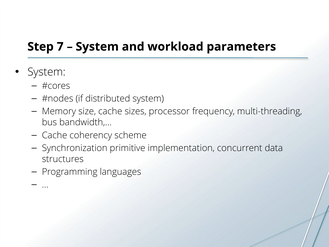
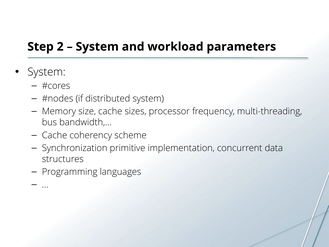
7: 7 -> 2
